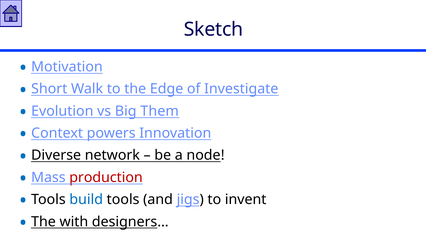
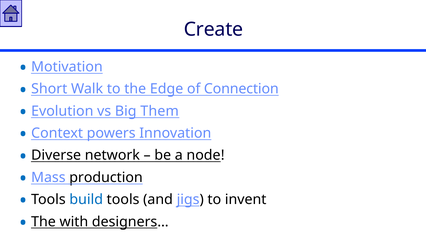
Sketch: Sketch -> Create
Investigate: Investigate -> Connection
production colour: red -> black
